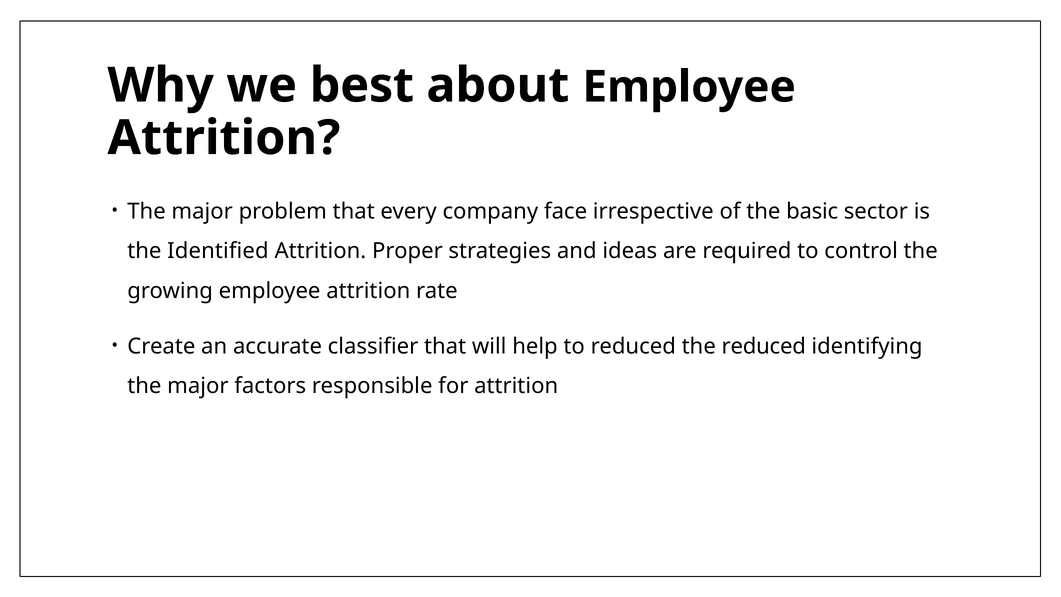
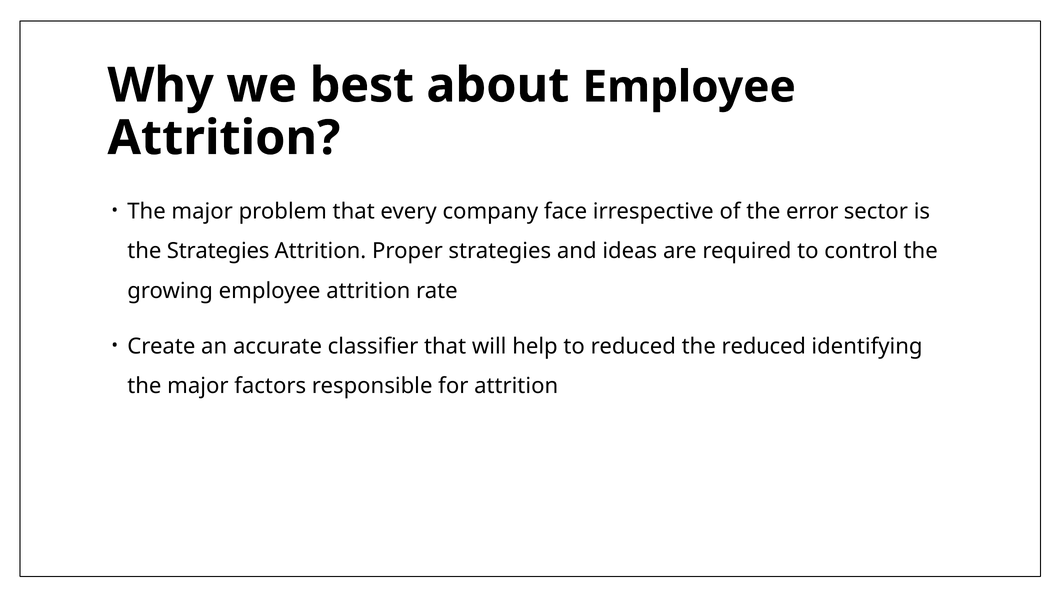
basic: basic -> error
the Identified: Identified -> Strategies
